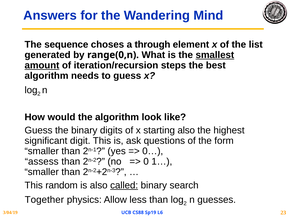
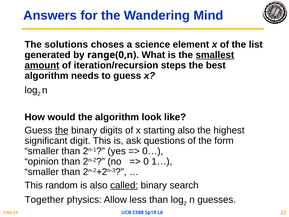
sequence: sequence -> solutions
through: through -> science
the at (62, 130) underline: none -> present
assess: assess -> opinion
